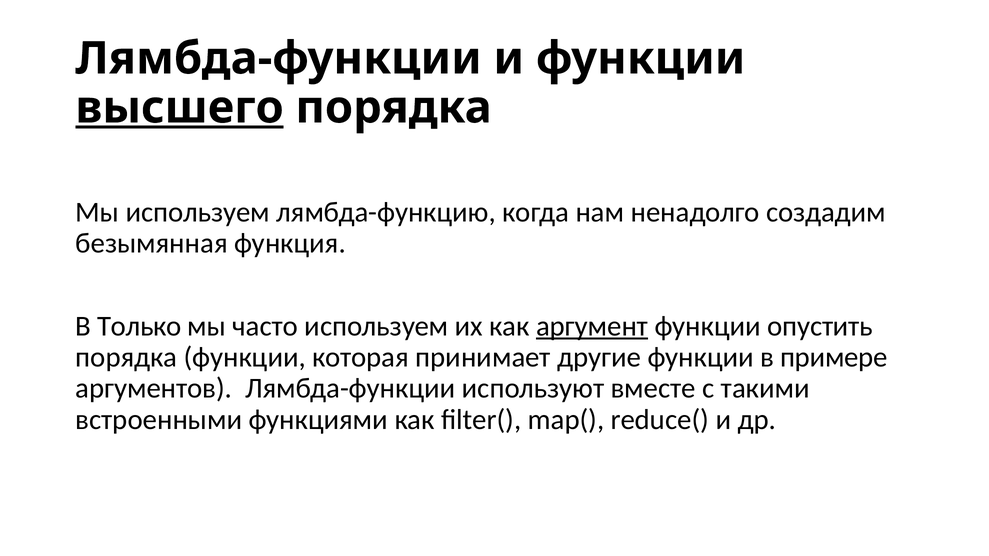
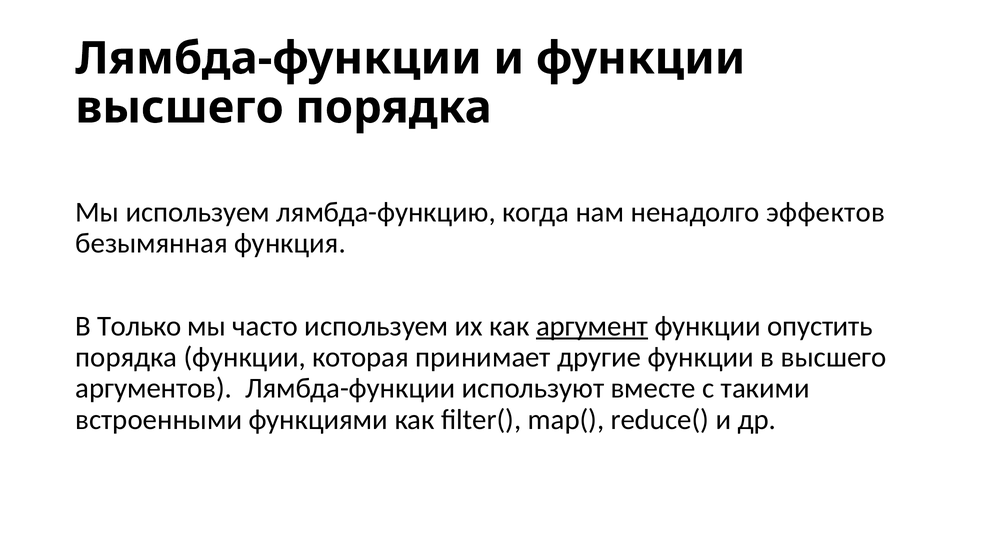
высшего at (180, 108) underline: present -> none
создадим: создадим -> эффектов
в примере: примере -> высшего
